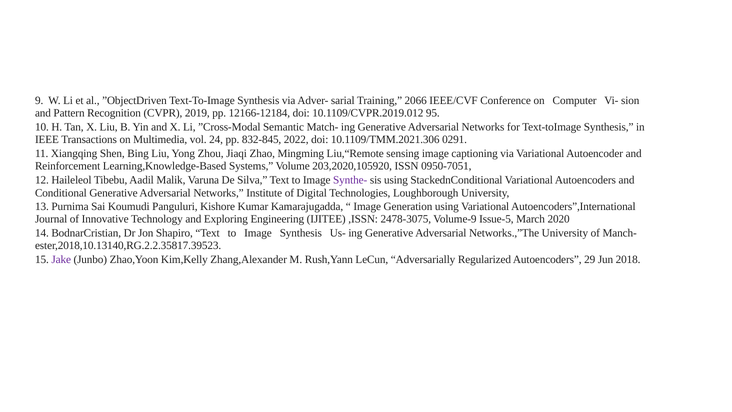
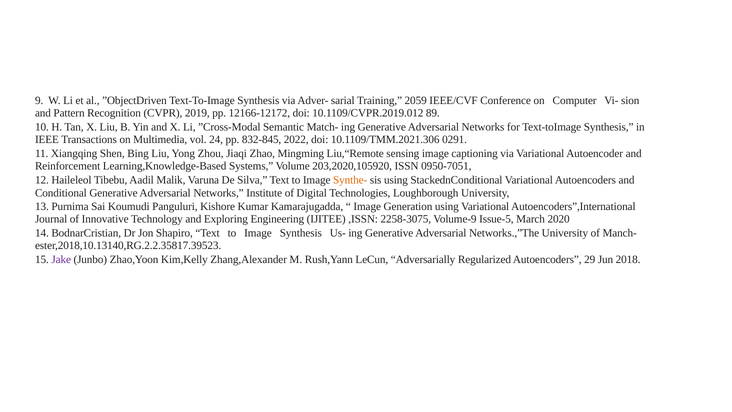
2066: 2066 -> 2059
12166-12184: 12166-12184 -> 12166-12172
95: 95 -> 89
Synthe- colour: purple -> orange
2478-3075: 2478-3075 -> 2258-3075
